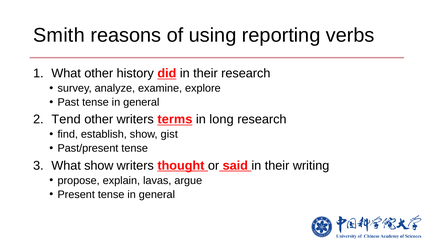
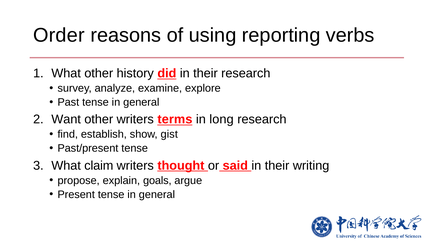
Smith: Smith -> Order
Tend: Tend -> Want
What show: show -> claim
lavas: lavas -> goals
